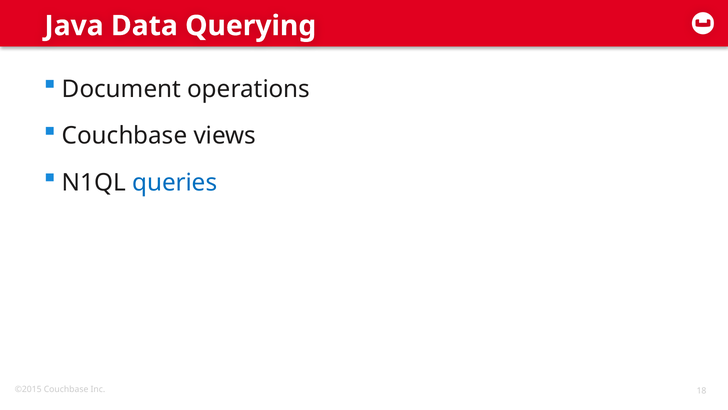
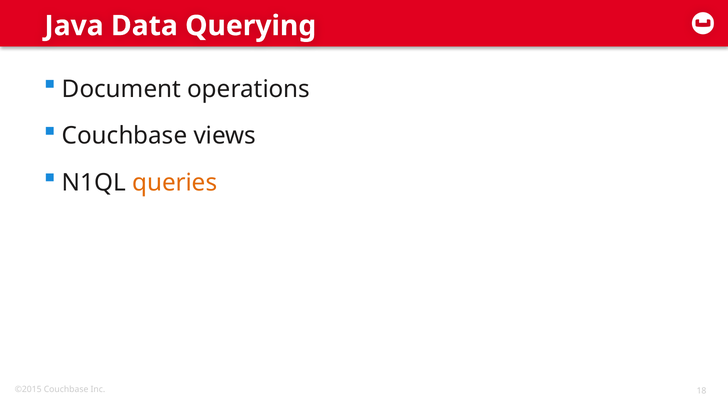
queries colour: blue -> orange
